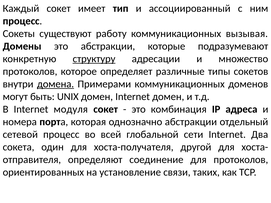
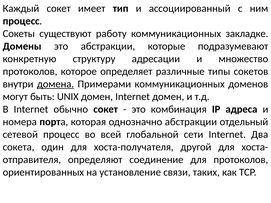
вызывая: вызывая -> закладке
структуру underline: present -> none
модуля: модуля -> обычно
